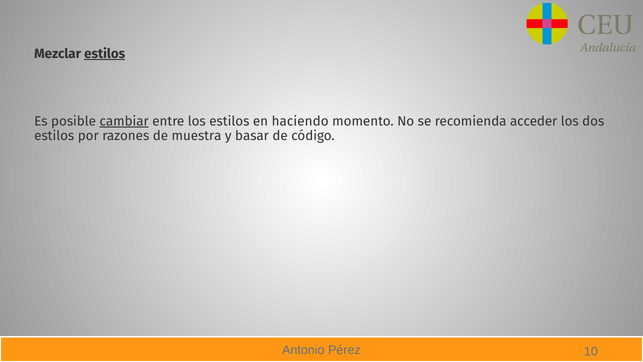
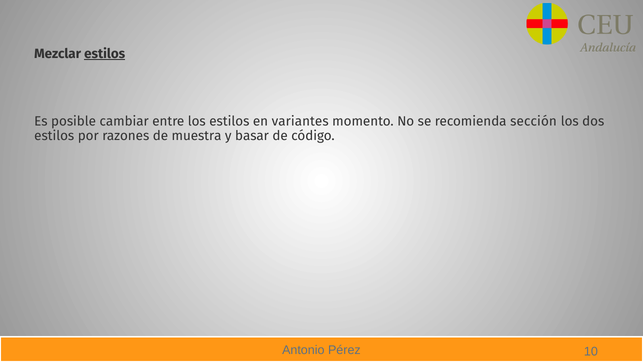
cambiar underline: present -> none
haciendo: haciendo -> variantes
acceder: acceder -> sección
